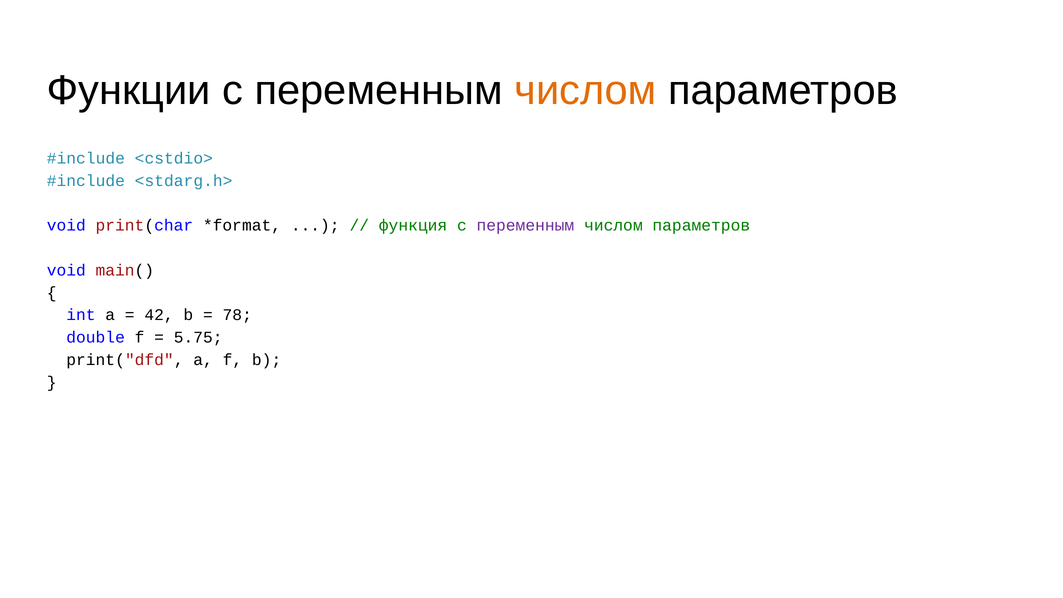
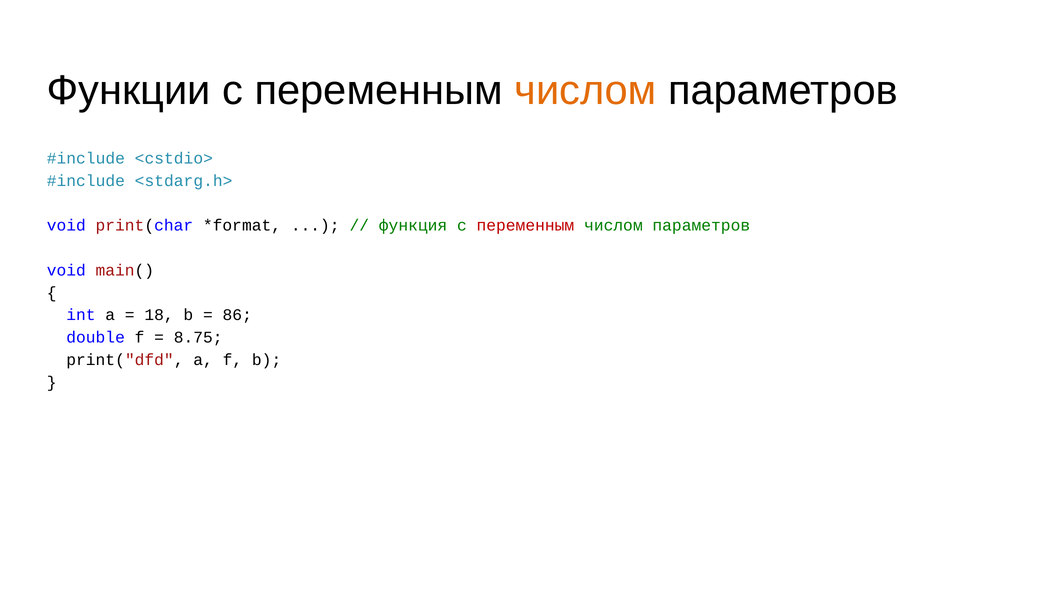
переменным at (525, 226) colour: purple -> red
42: 42 -> 18
78: 78 -> 86
5.75: 5.75 -> 8.75
